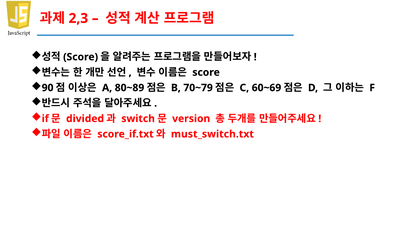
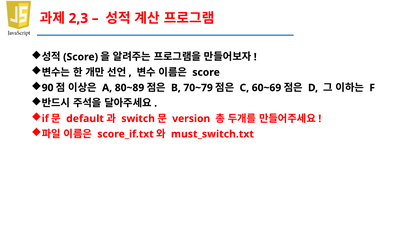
divided: divided -> default
